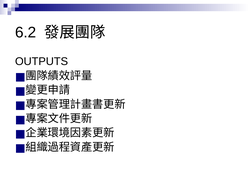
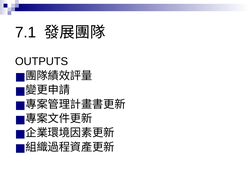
6.2: 6.2 -> 7.1
